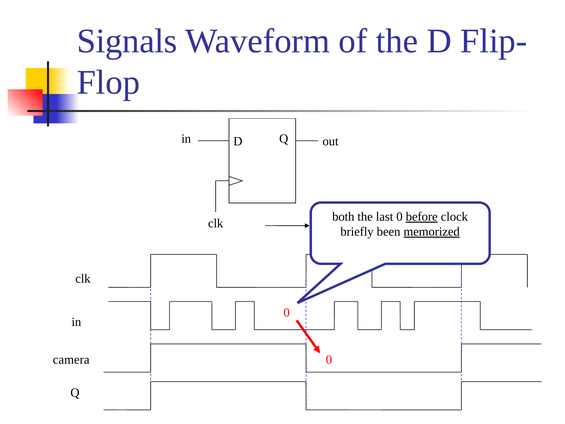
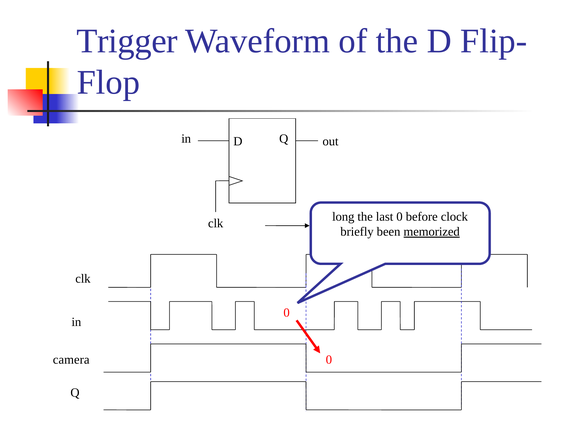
Signals: Signals -> Trigger
both: both -> long
before underline: present -> none
